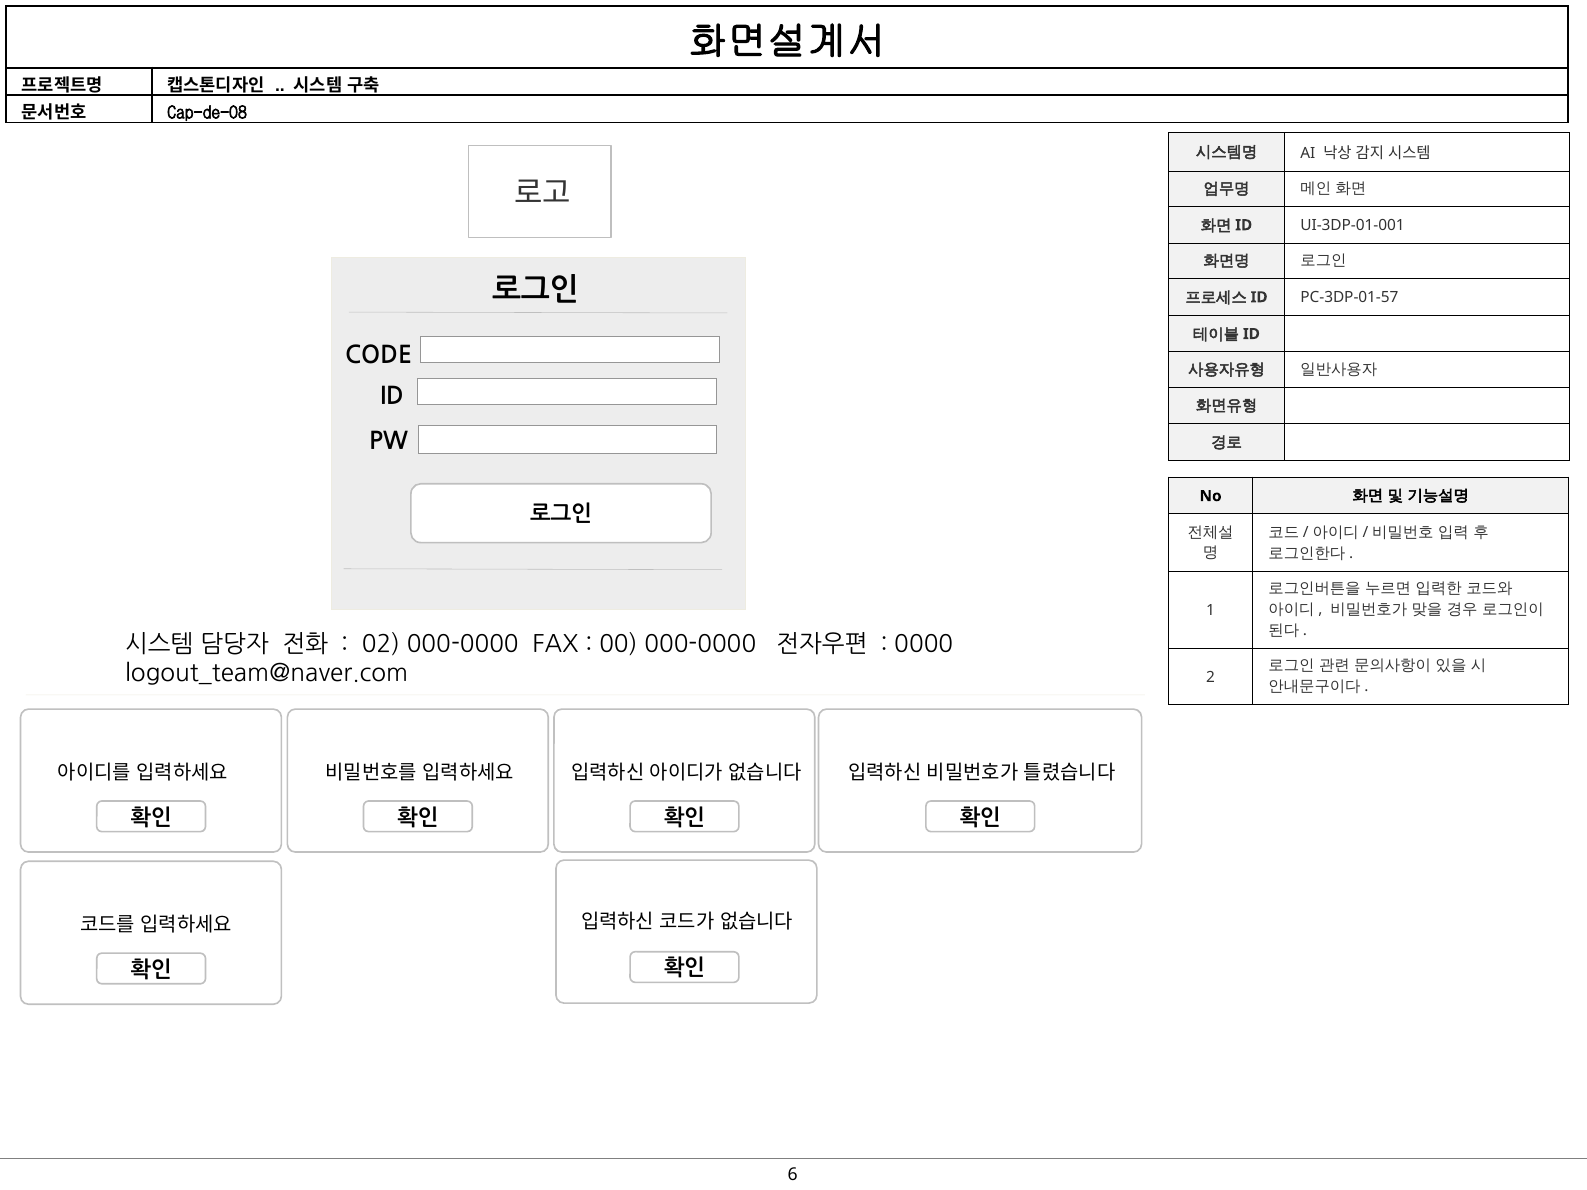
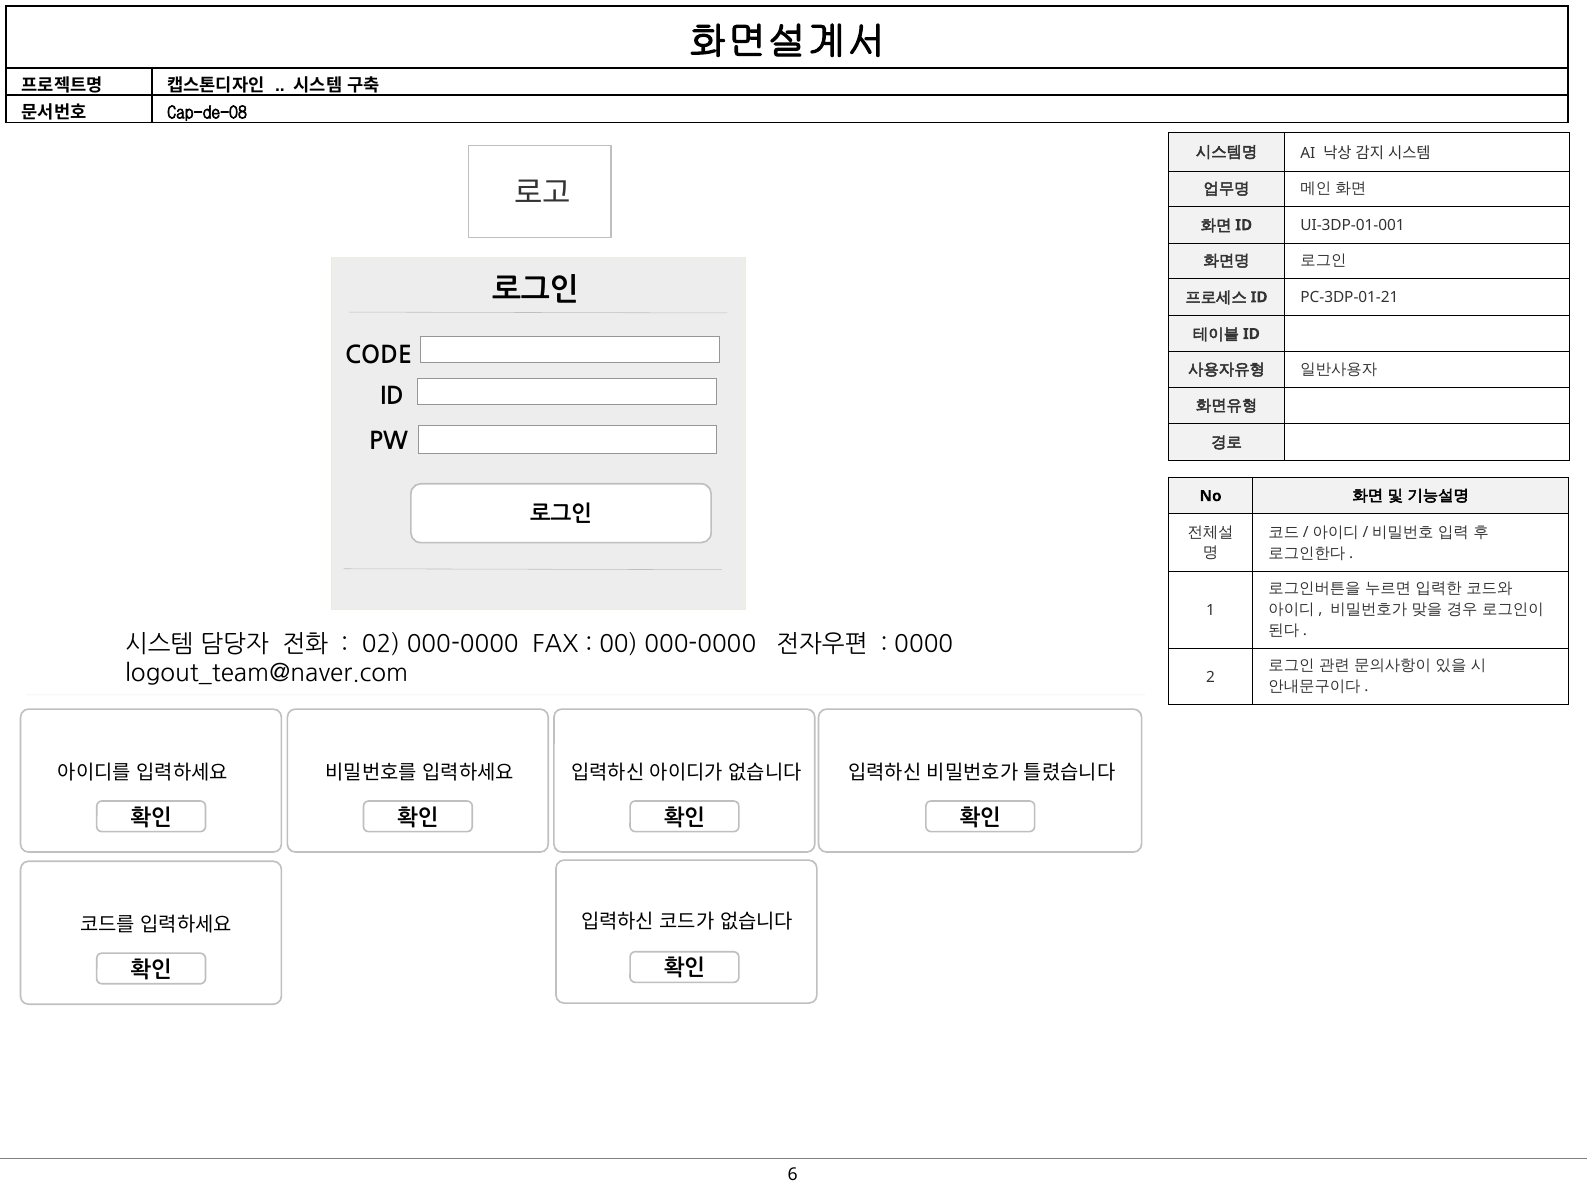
PC-3DP-01-57: PC-3DP-01-57 -> PC-3DP-01-21
